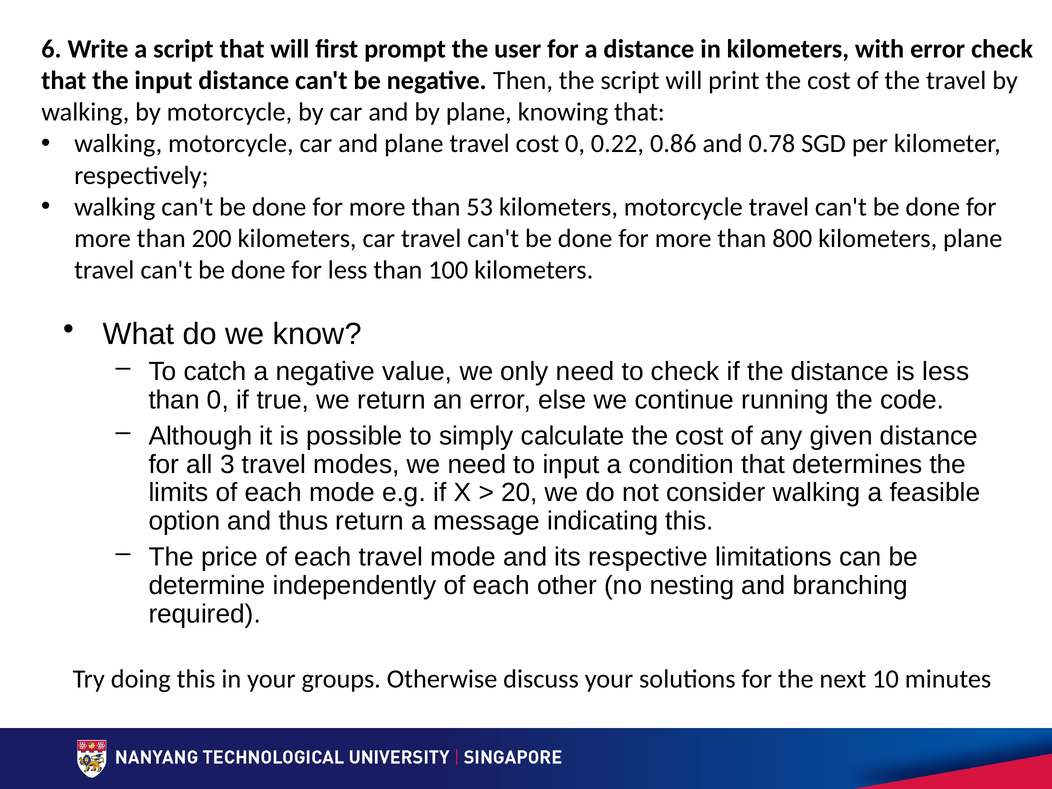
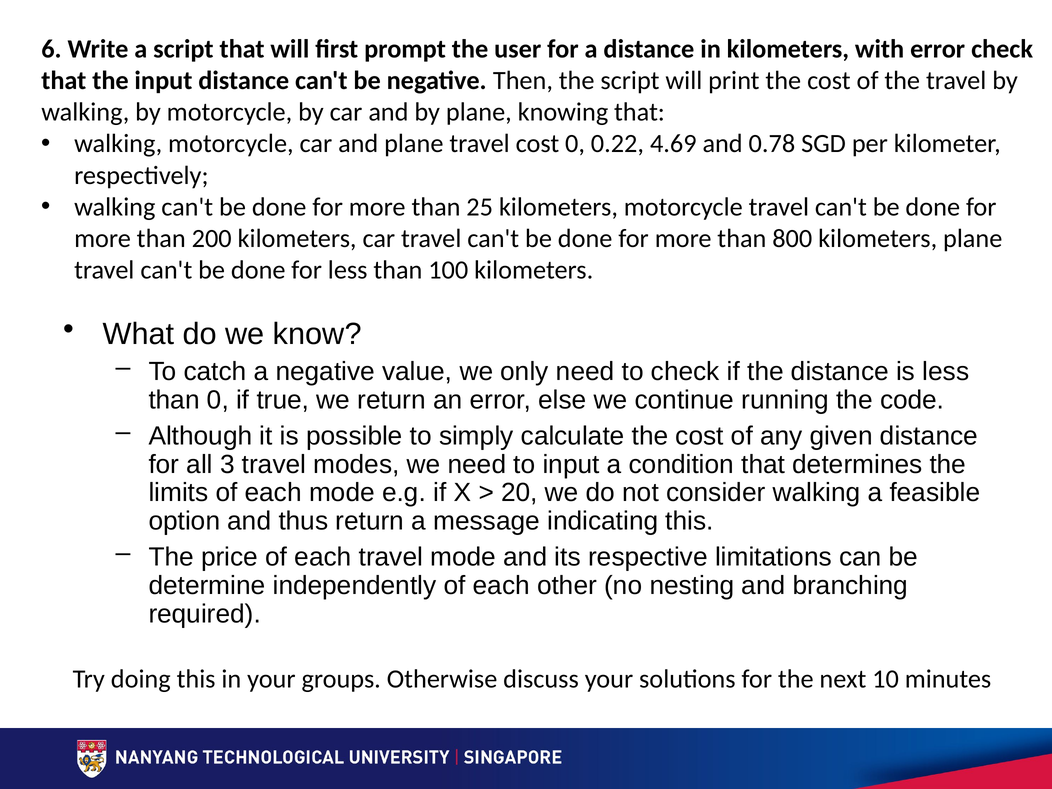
0.86: 0.86 -> 4.69
53: 53 -> 25
